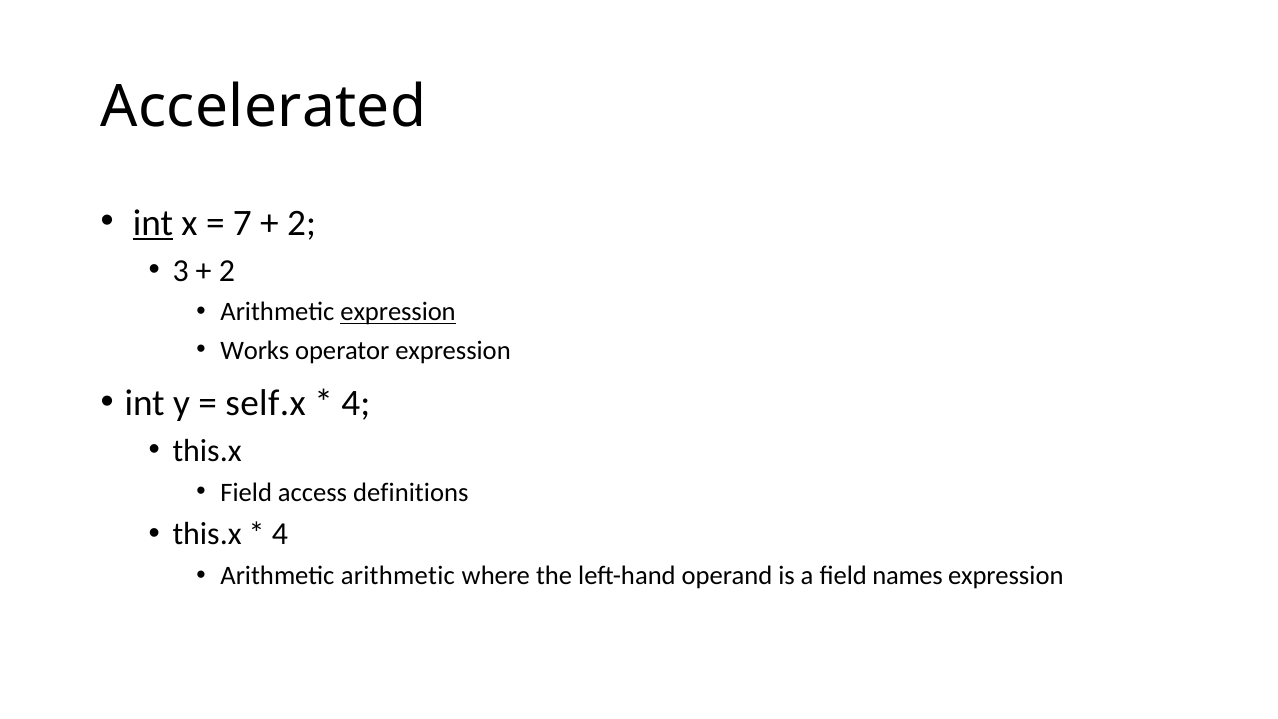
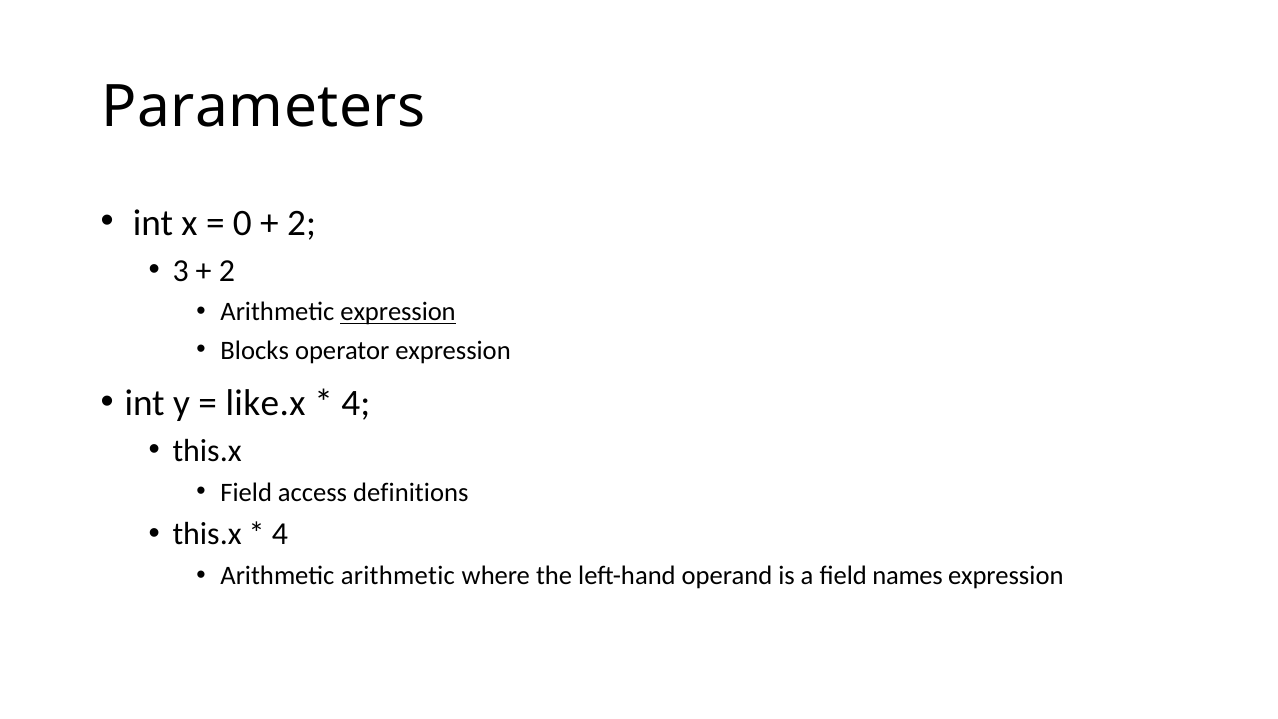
Accelerated: Accelerated -> Parameters
int at (153, 223) underline: present -> none
7: 7 -> 0
Works: Works -> Blocks
self.x: self.x -> like.x
